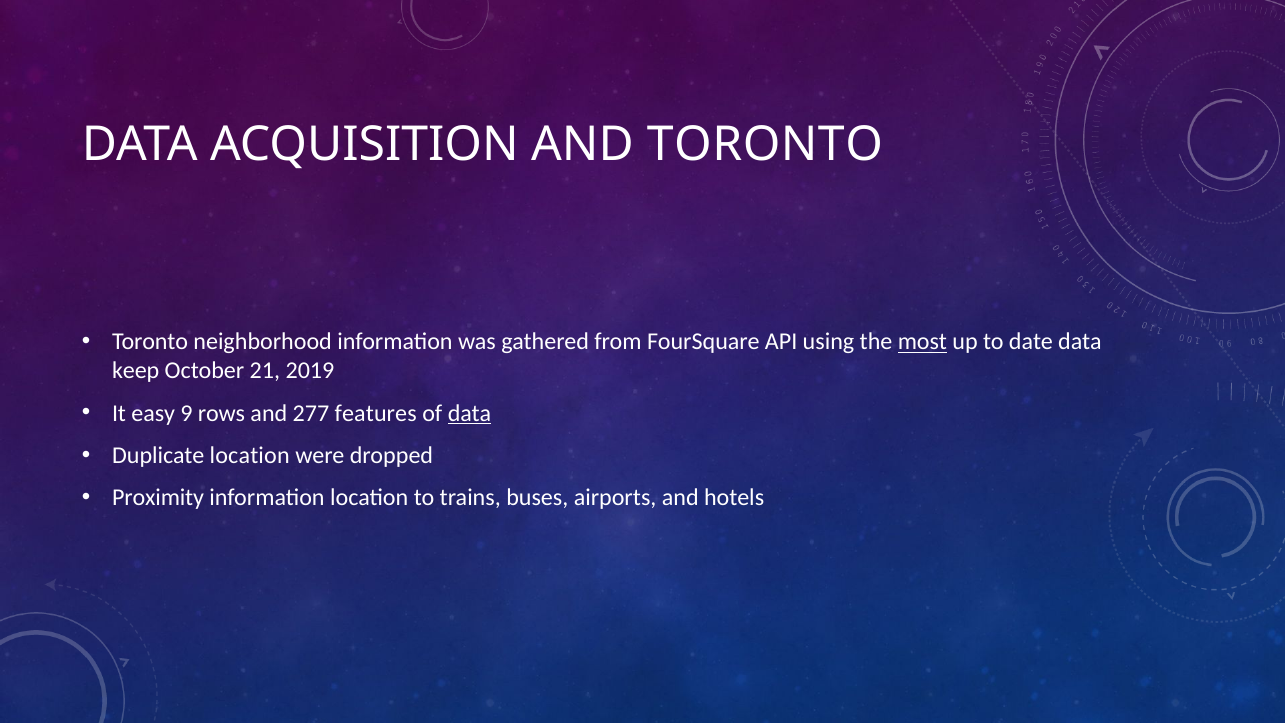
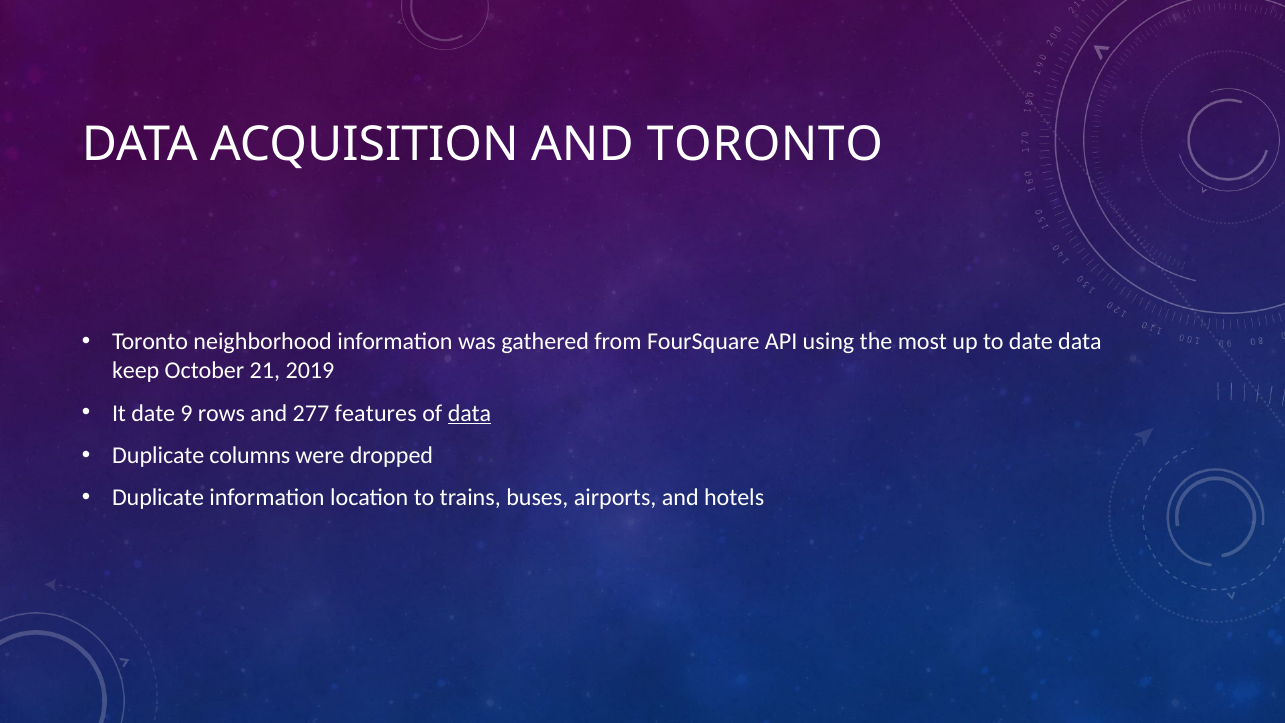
most underline: present -> none
It easy: easy -> date
Duplicate location: location -> columns
Proximity at (158, 498): Proximity -> Duplicate
